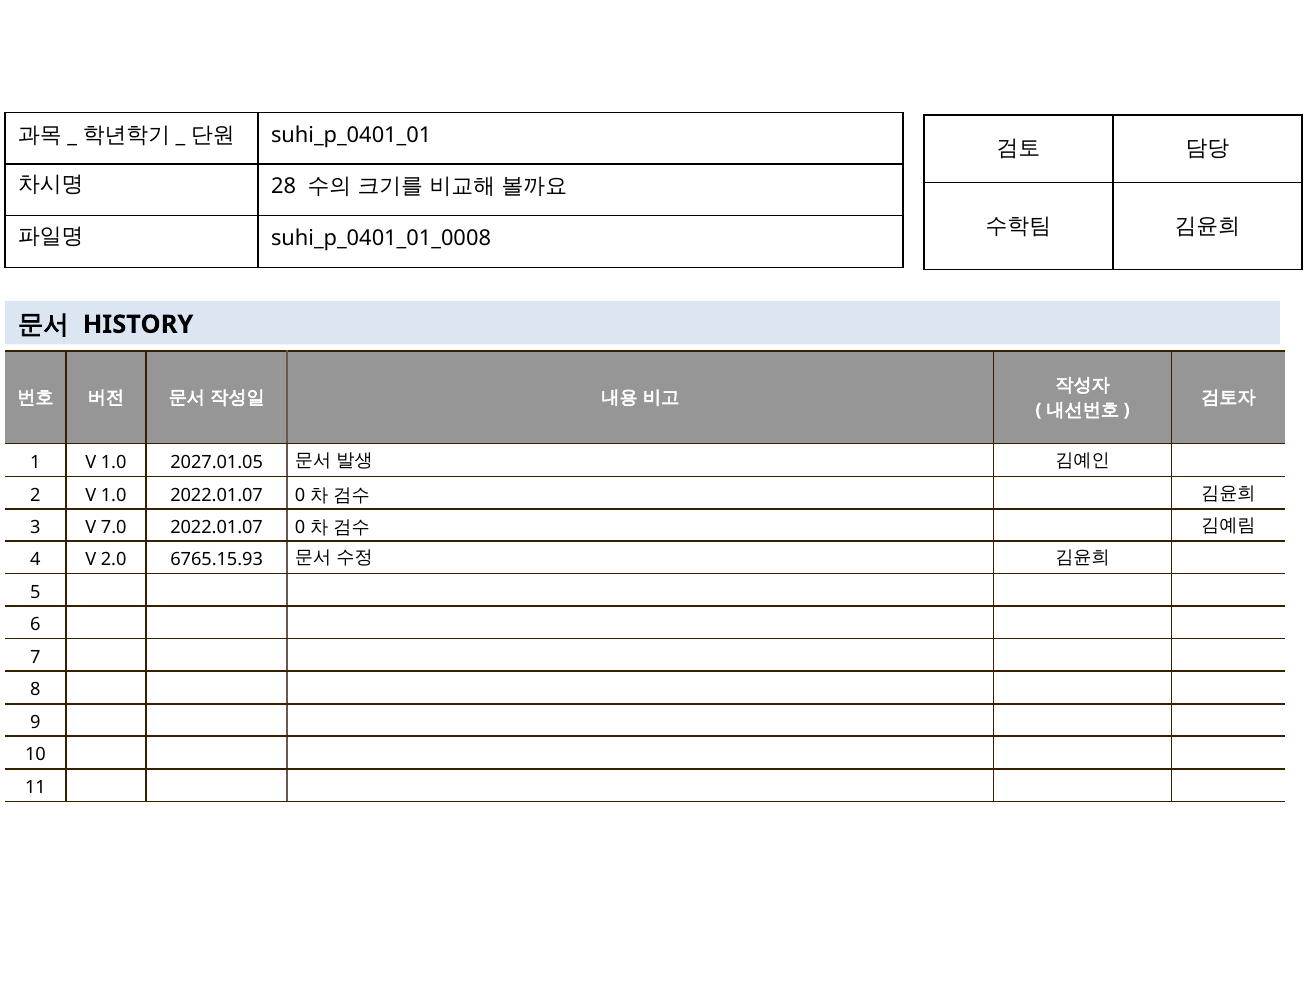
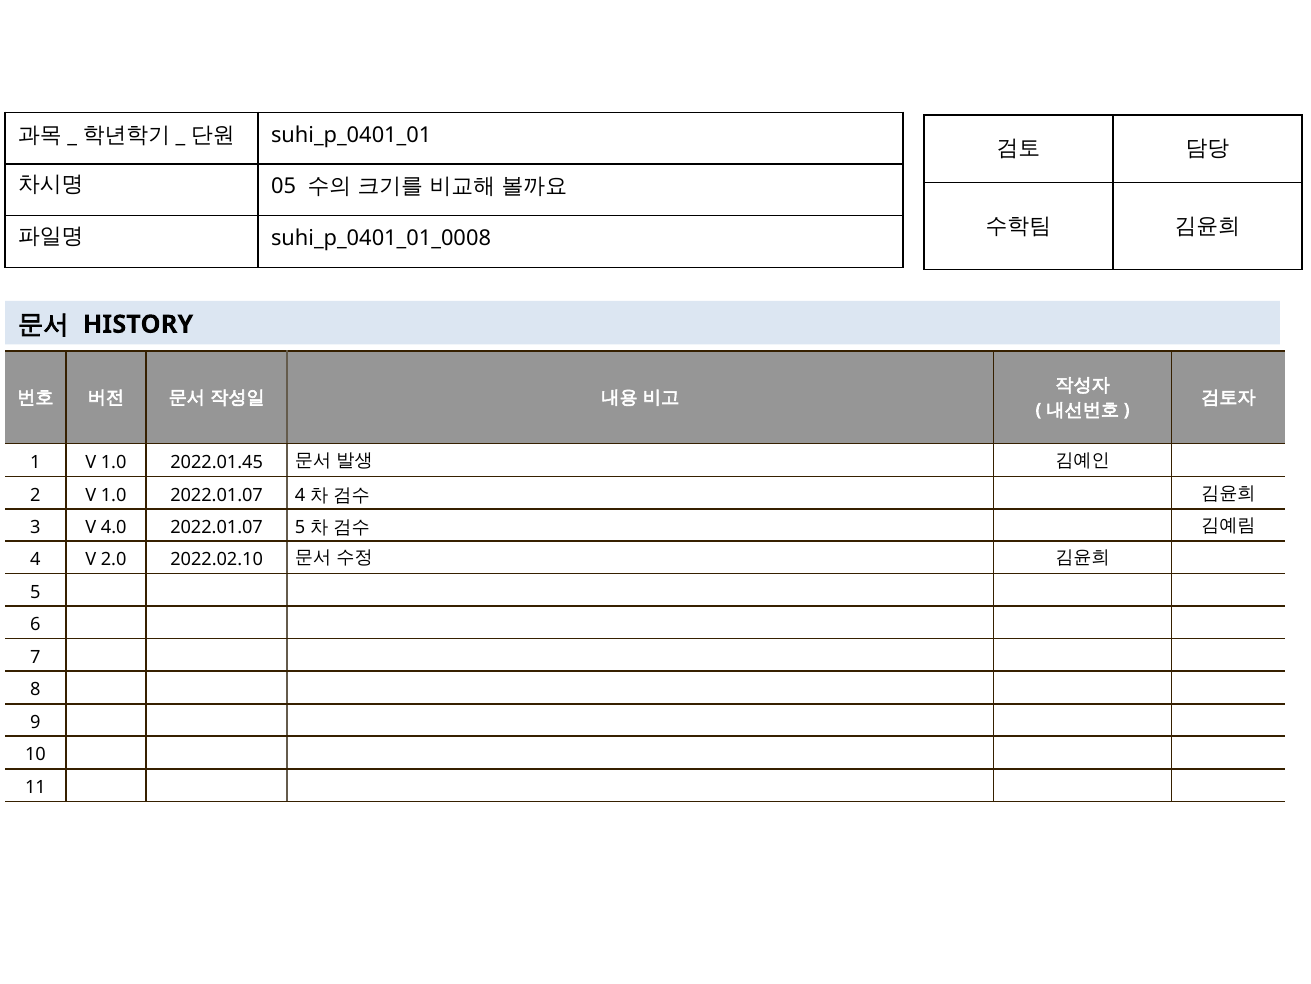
28: 28 -> 05
2027.01.05: 2027.01.05 -> 2022.01.45
1.0 2022.01.07 0: 0 -> 4
7.0: 7.0 -> 4.0
0 at (300, 527): 0 -> 5
6765.15.93: 6765.15.93 -> 2022.02.10
